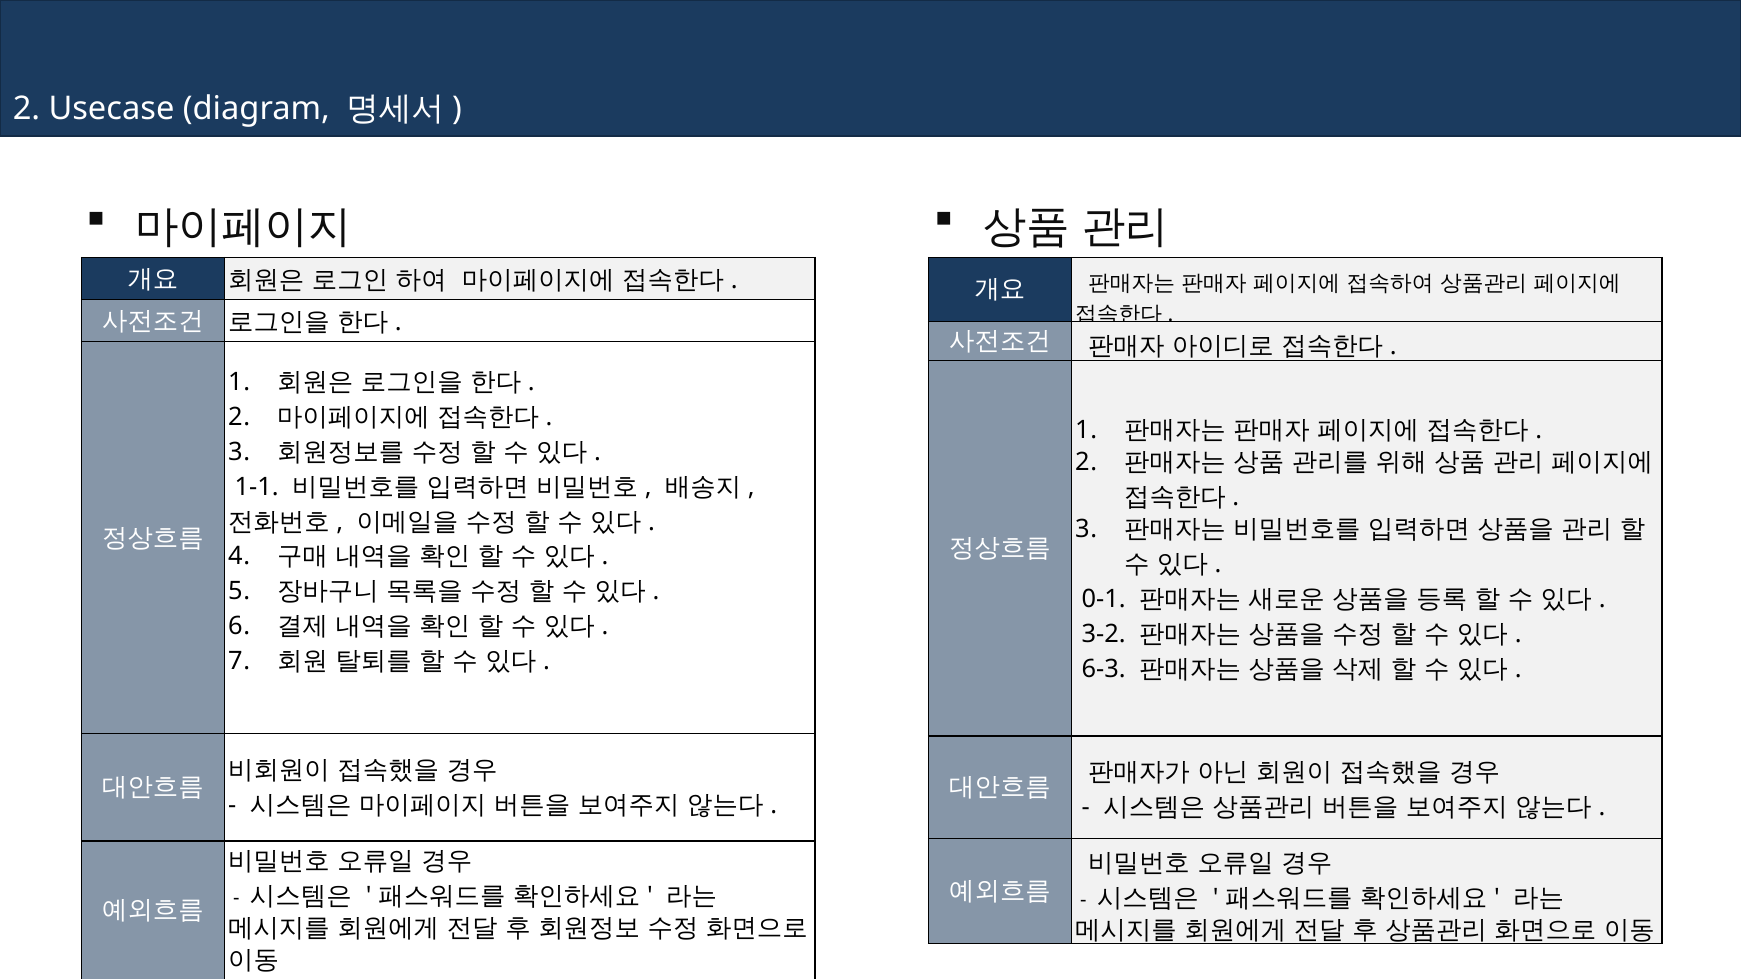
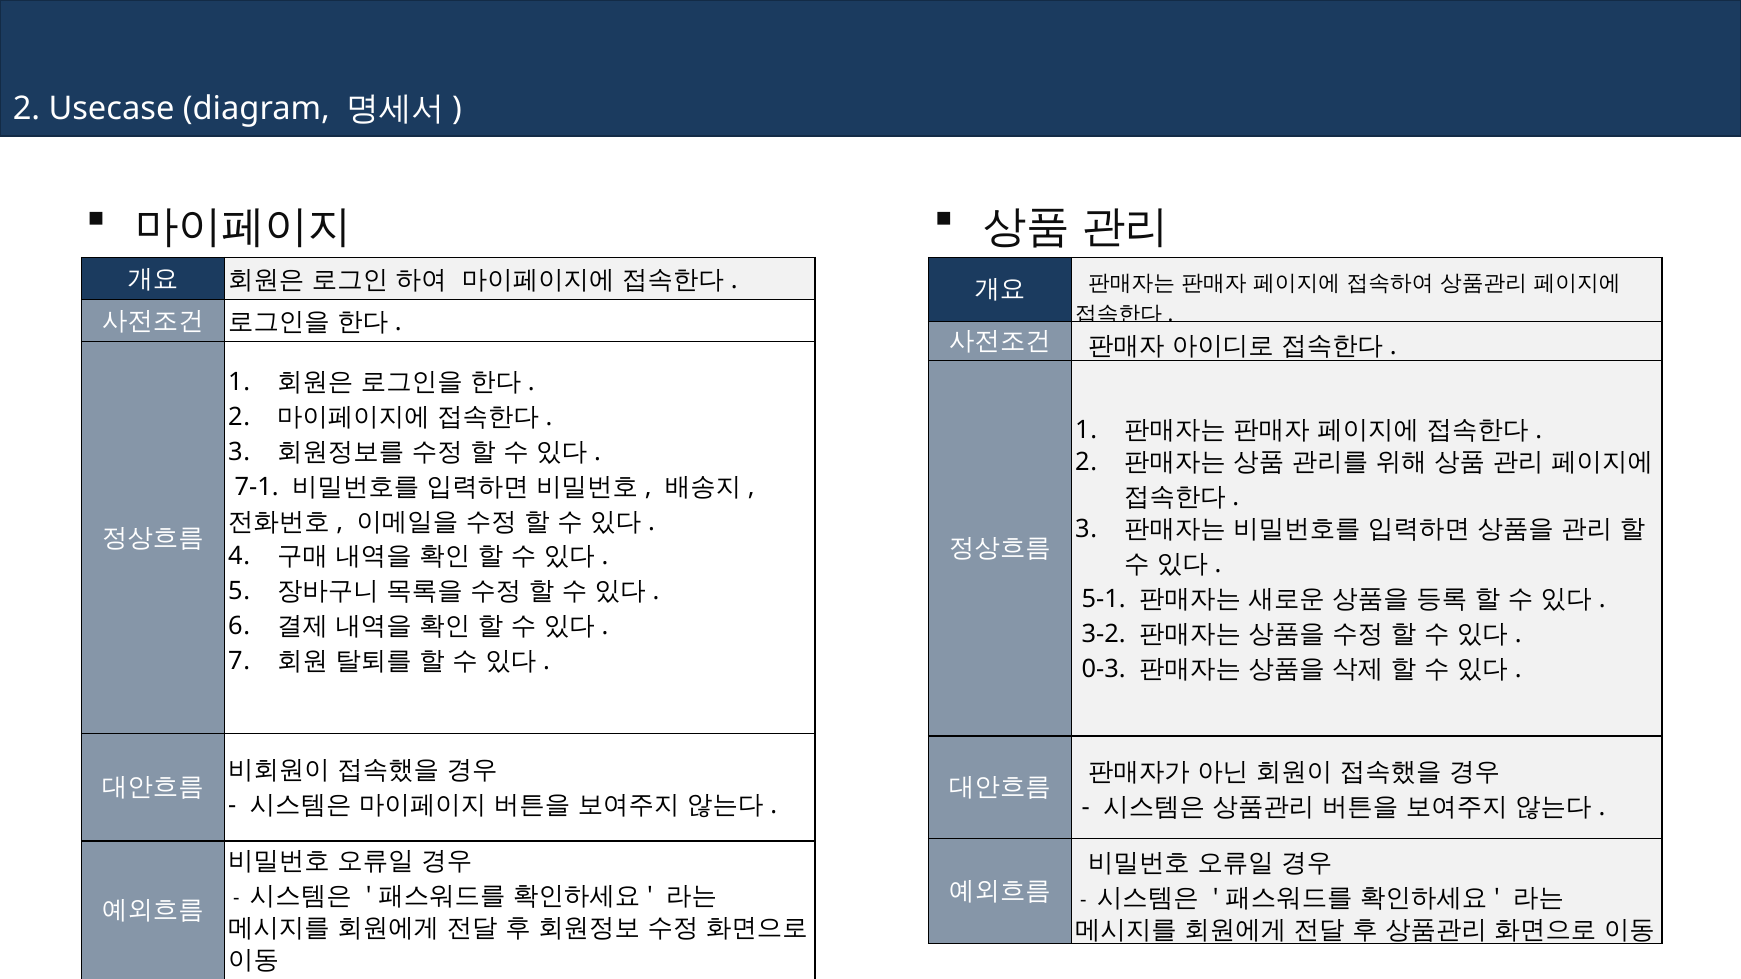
1-1: 1-1 -> 7-1
0-1: 0-1 -> 5-1
6-3: 6-3 -> 0-3
